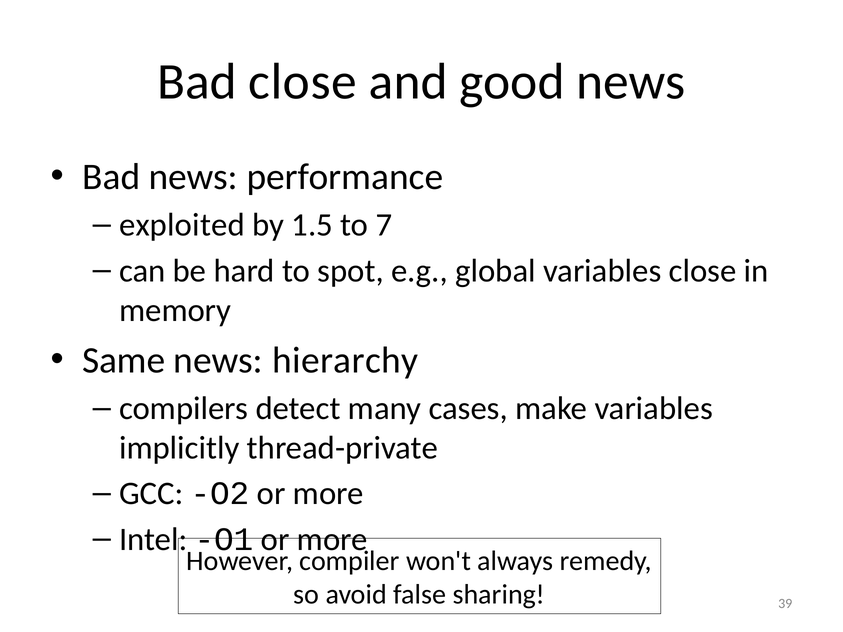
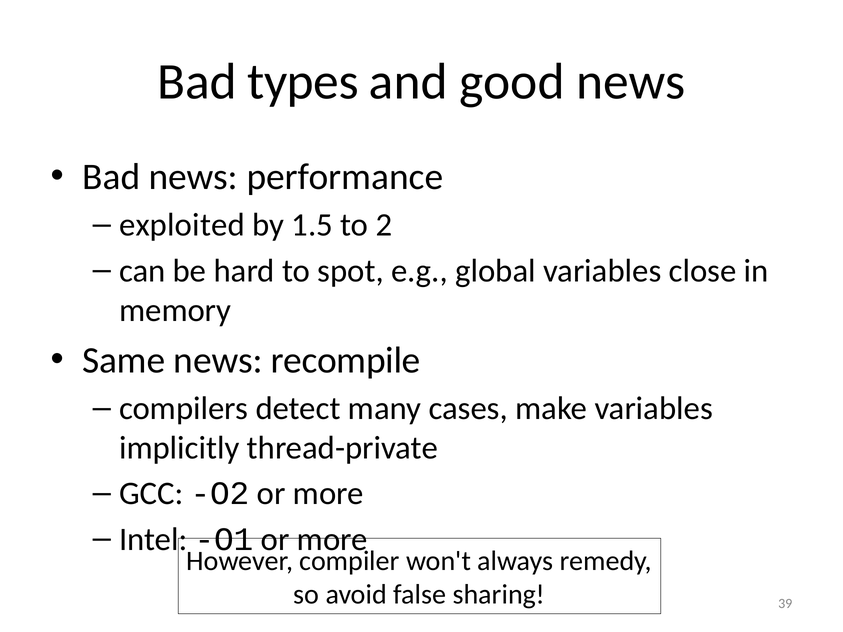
Bad close: close -> types
7: 7 -> 2
hierarchy: hierarchy -> recompile
